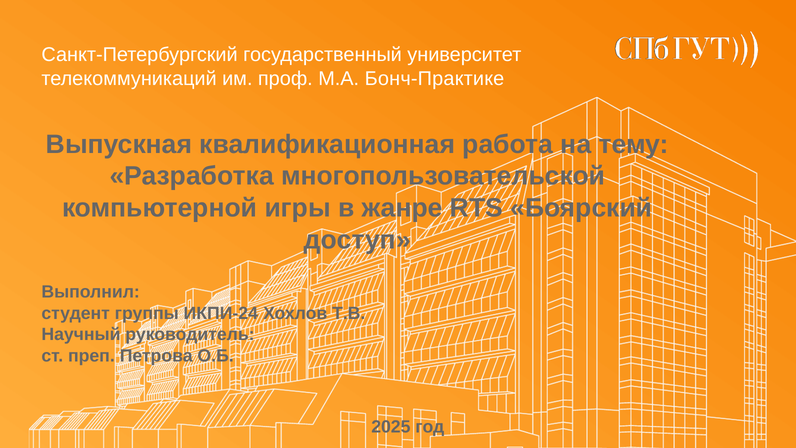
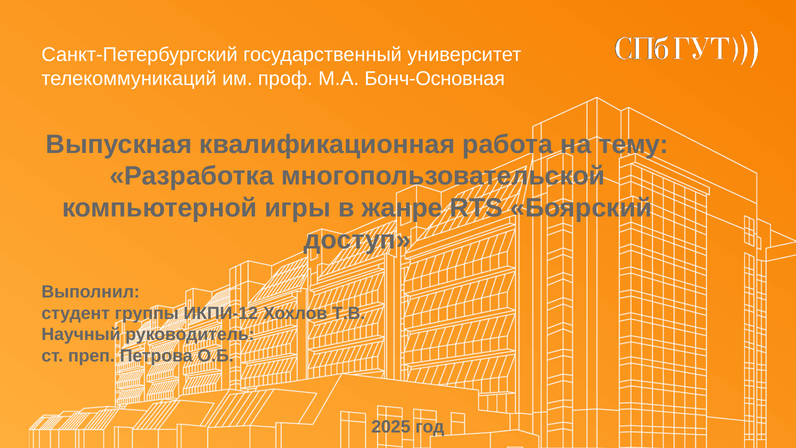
Бонч-Практике: Бонч-Практике -> Бонч-Основная
ИКПИ-24: ИКПИ-24 -> ИКПИ-12
